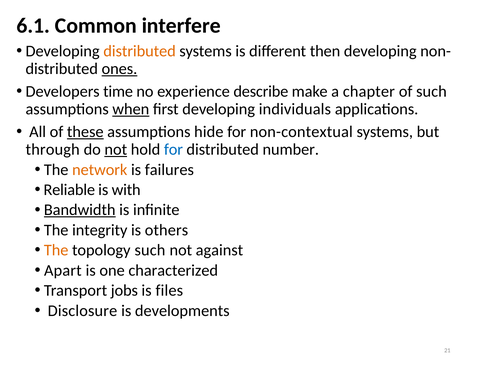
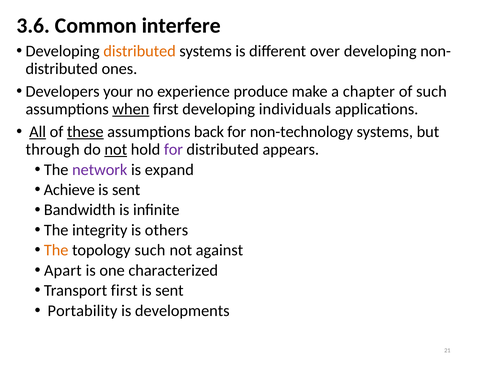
6.1: 6.1 -> 3.6
then: then -> over
ones underline: present -> none
time: time -> your
describe: describe -> produce
All underline: none -> present
hide: hide -> back
non-contextual: non-contextual -> non-technology
for at (173, 149) colour: blue -> purple
number: number -> appears
network colour: orange -> purple
failures: failures -> expand
Reliable: Reliable -> Achieve
with at (126, 190): with -> sent
Bandwidth underline: present -> none
Transport jobs: jobs -> first
files at (169, 290): files -> sent
Disclosure: Disclosure -> Portability
